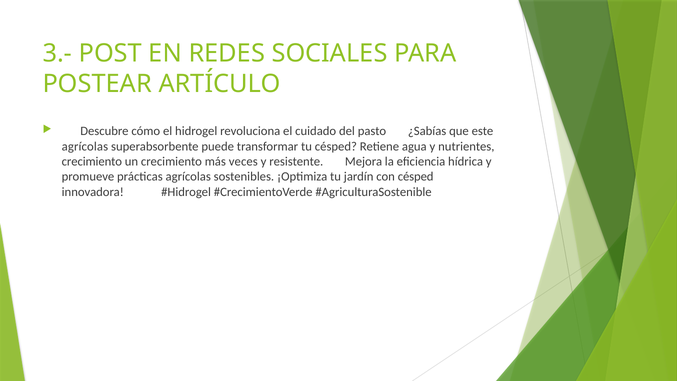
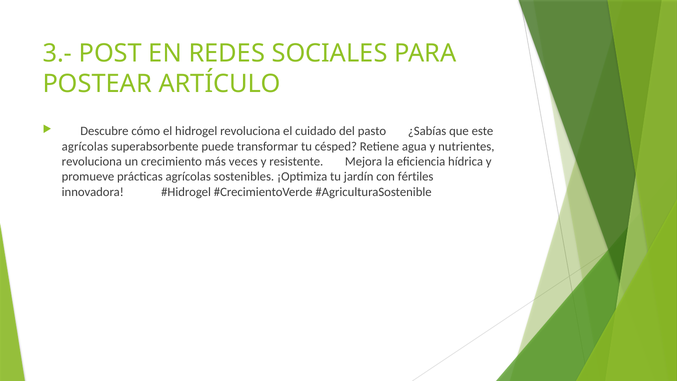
crecimiento at (92, 161): crecimiento -> revoluciona
con césped: césped -> fértiles
